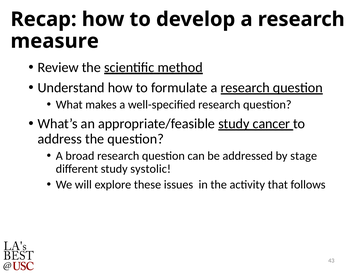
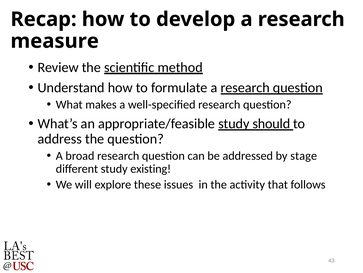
cancer: cancer -> should
systolic: systolic -> existing
